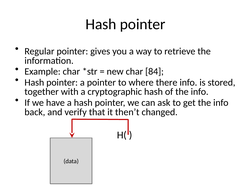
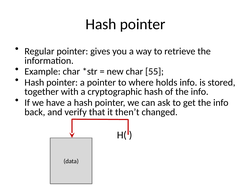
84: 84 -> 55
there: there -> holds
